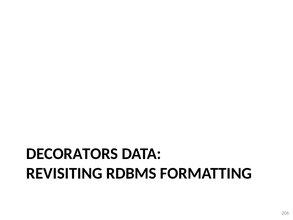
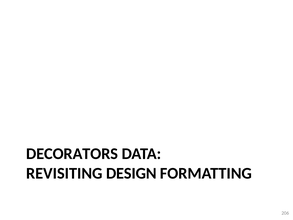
RDBMS: RDBMS -> DESIGN
